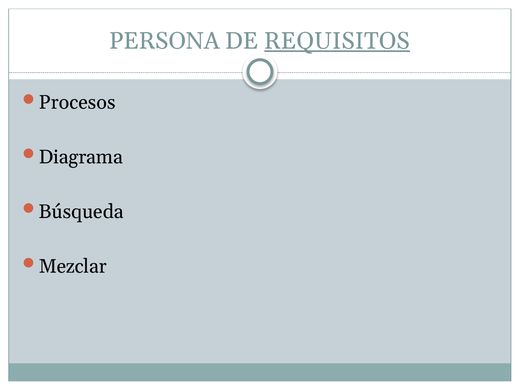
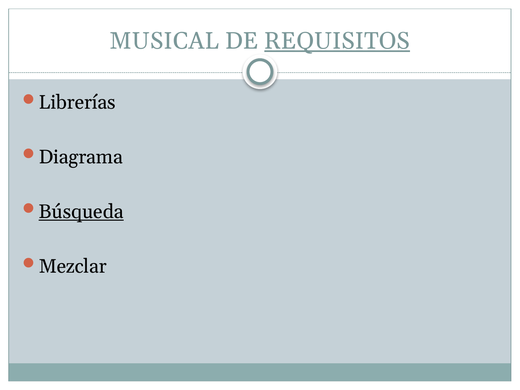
PERSONA: PERSONA -> MUSICAL
Procesos: Procesos -> Librerías
Búsqueda underline: none -> present
